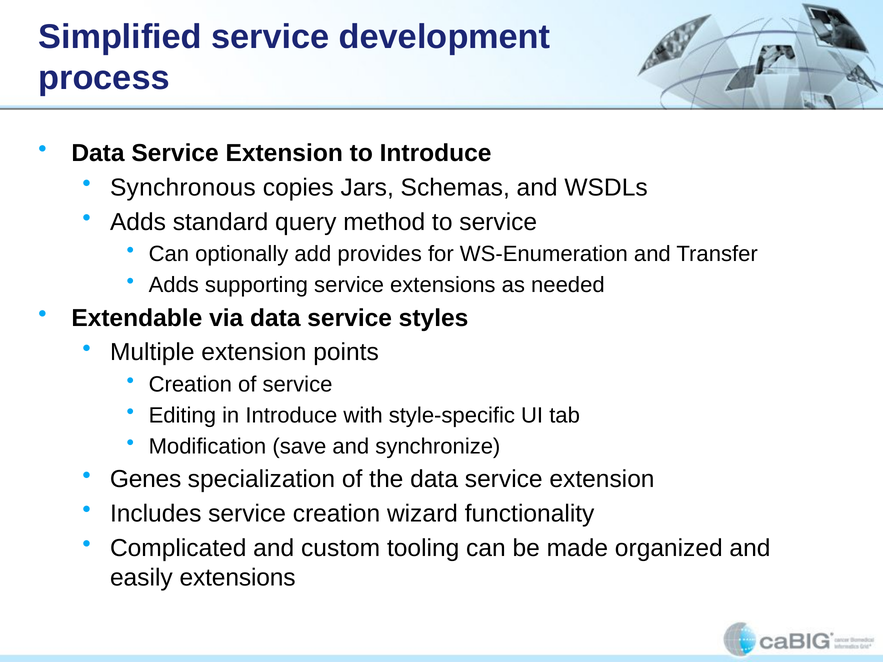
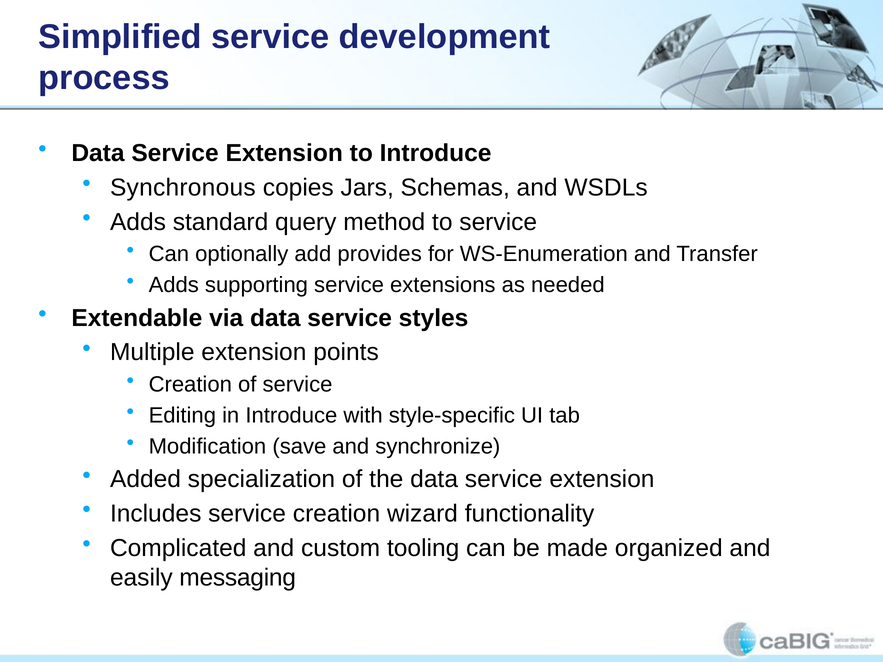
Genes: Genes -> Added
easily extensions: extensions -> messaging
